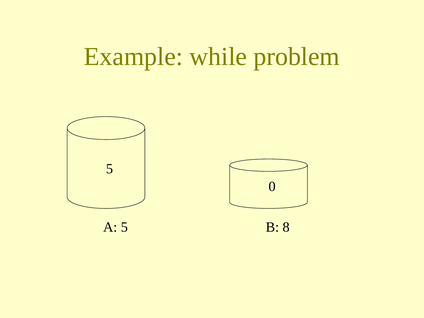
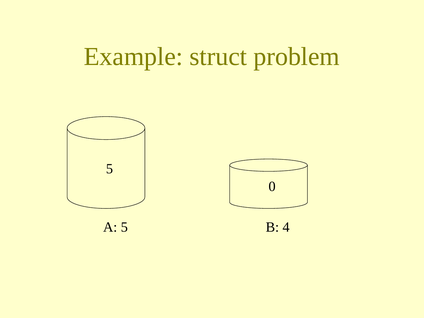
while: while -> struct
8: 8 -> 4
